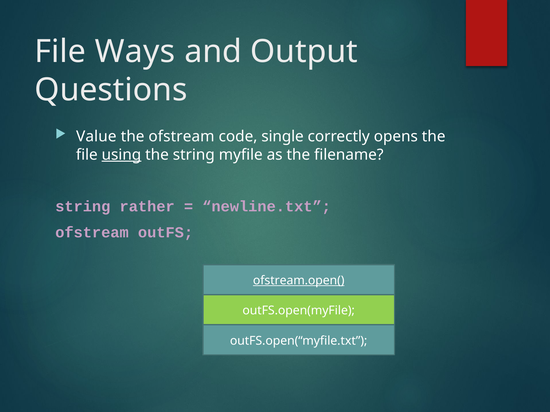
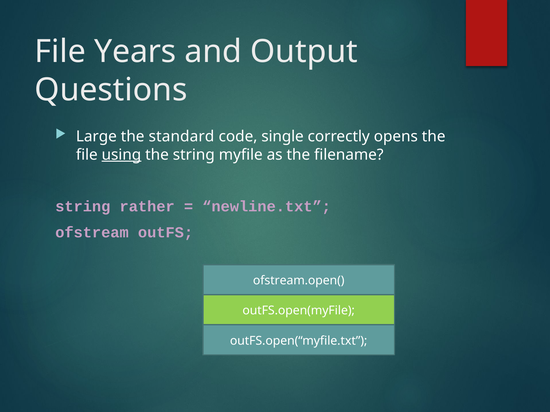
Ways: Ways -> Years
Value: Value -> Large
the ofstream: ofstream -> standard
ofstream.open( underline: present -> none
